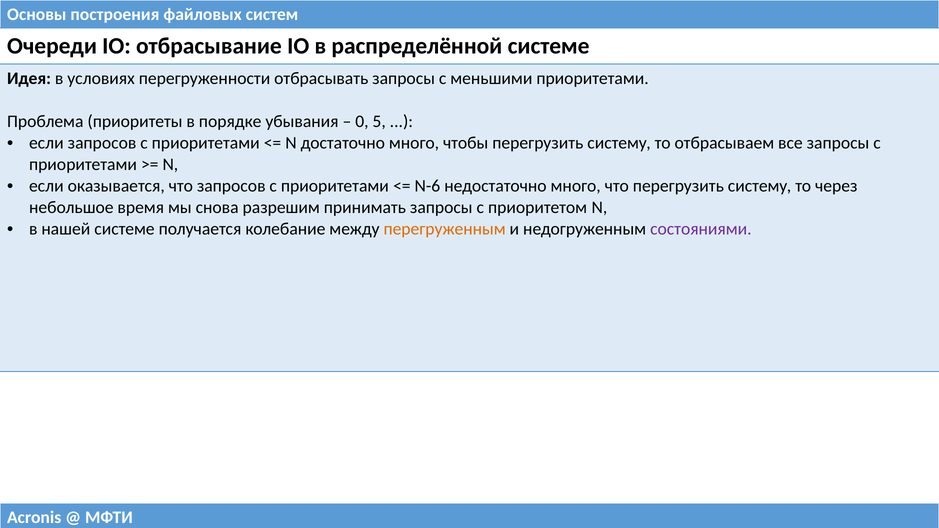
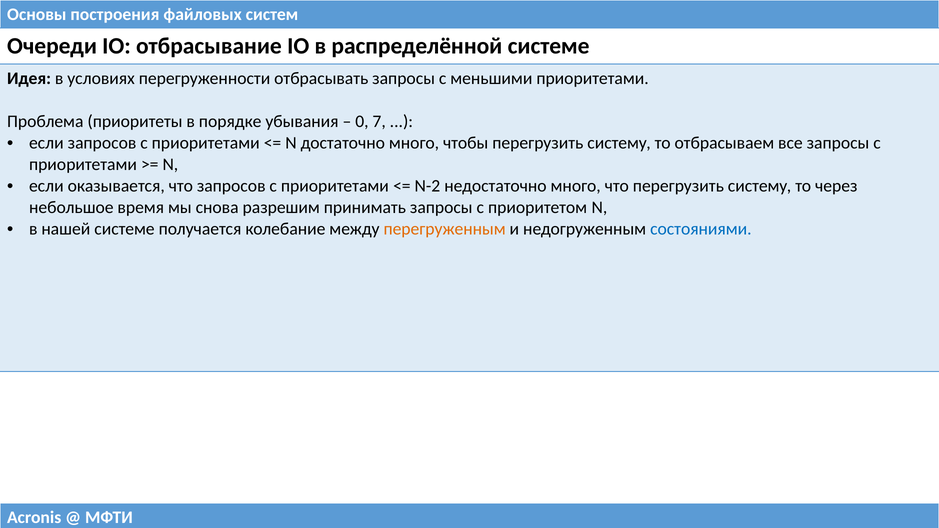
5: 5 -> 7
N-6: N-6 -> N-2
состояниями colour: purple -> blue
